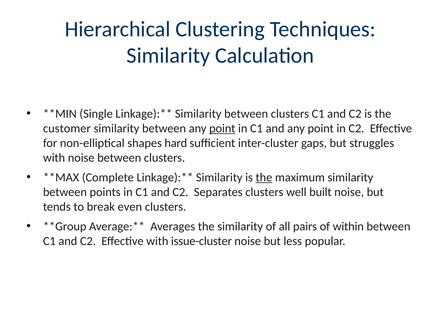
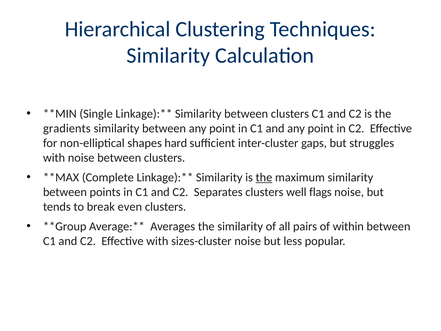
customer: customer -> gradients
point at (222, 128) underline: present -> none
built: built -> flags
issue-cluster: issue-cluster -> sizes-cluster
